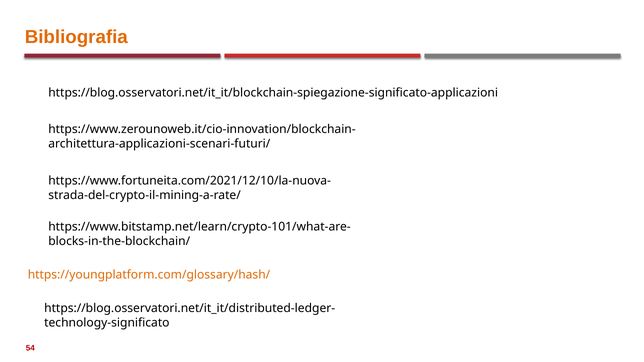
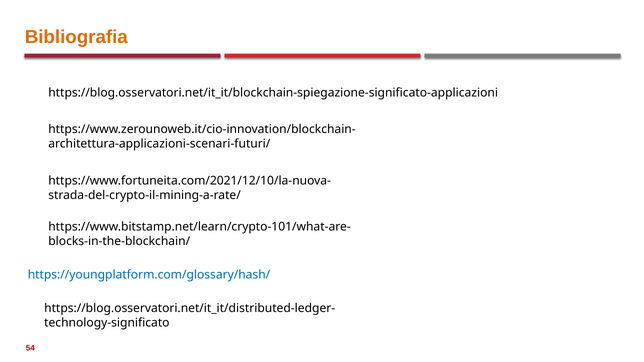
https://youngplatform.com/glossary/hash/ colour: orange -> blue
